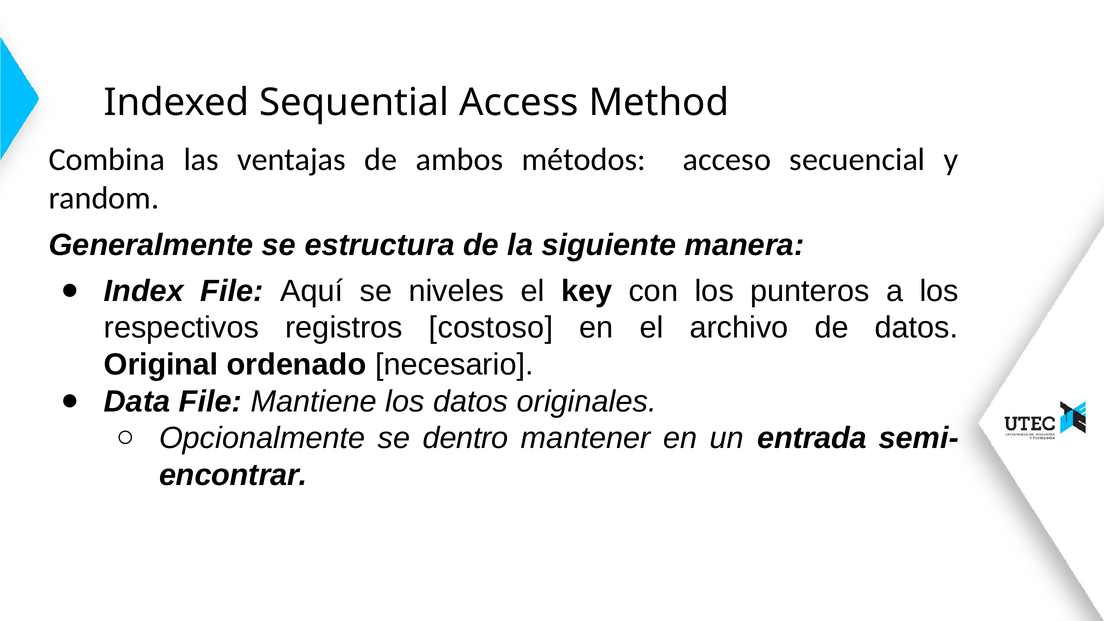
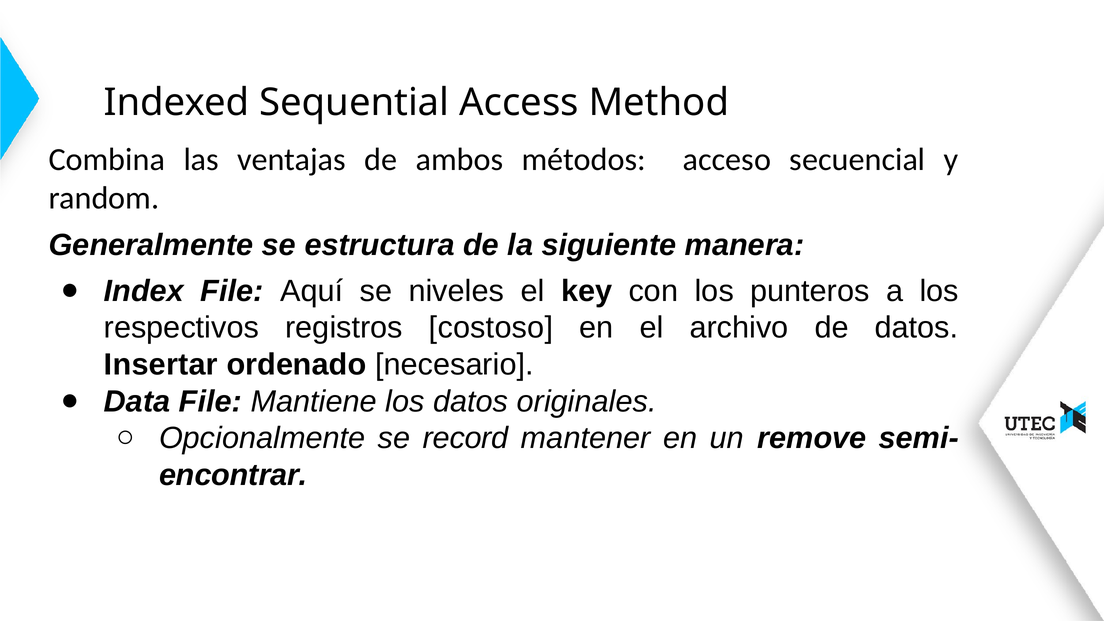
Original: Original -> Insertar
dentro: dentro -> record
entrada: entrada -> remove
